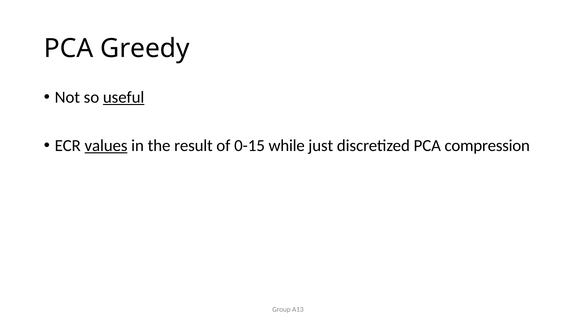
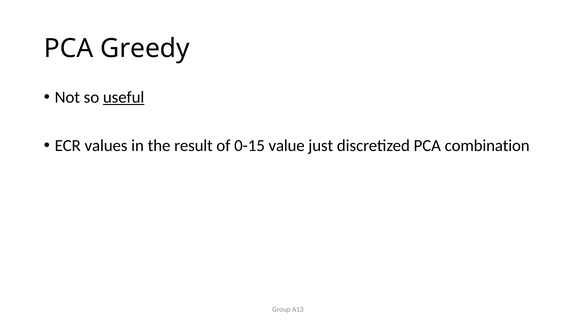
values underline: present -> none
while: while -> value
compression: compression -> combination
